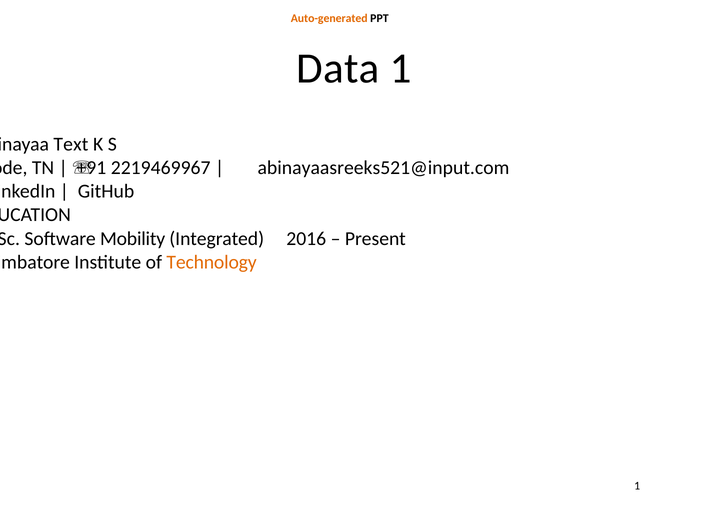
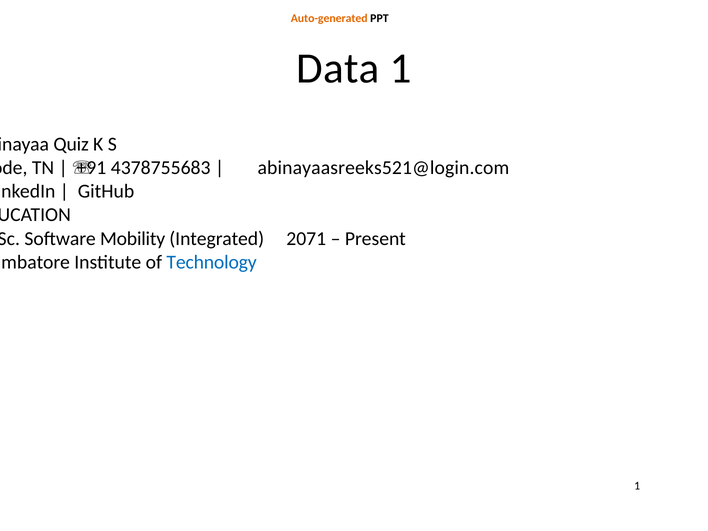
Text: Text -> Quiz
2219469967: 2219469967 -> 4378755683
abinayaasreeks521@input.com: abinayaasreeks521@input.com -> abinayaasreeks521@login.com
2016: 2016 -> 2071
Technology colour: orange -> blue
